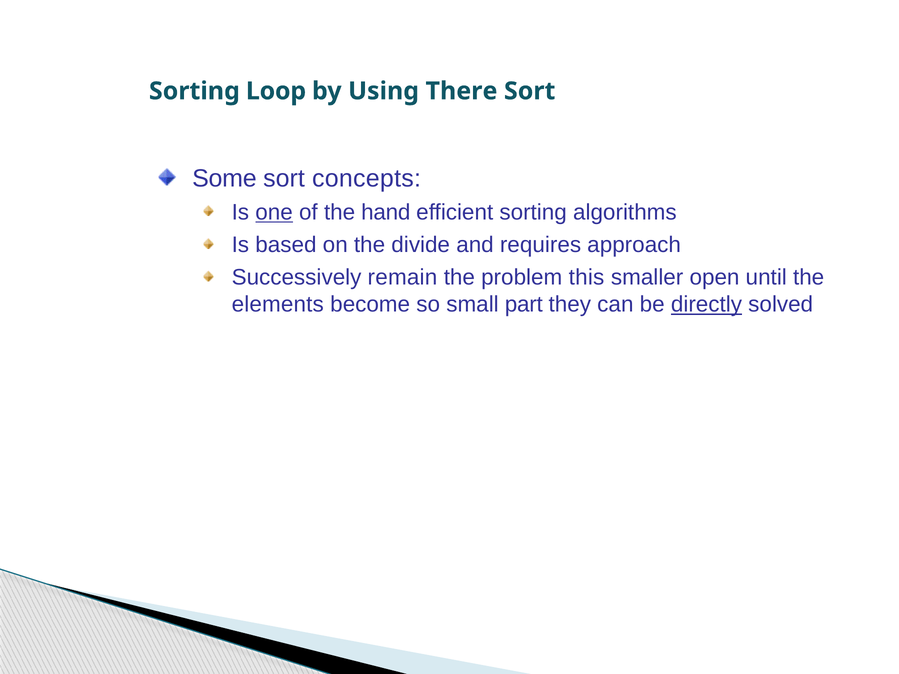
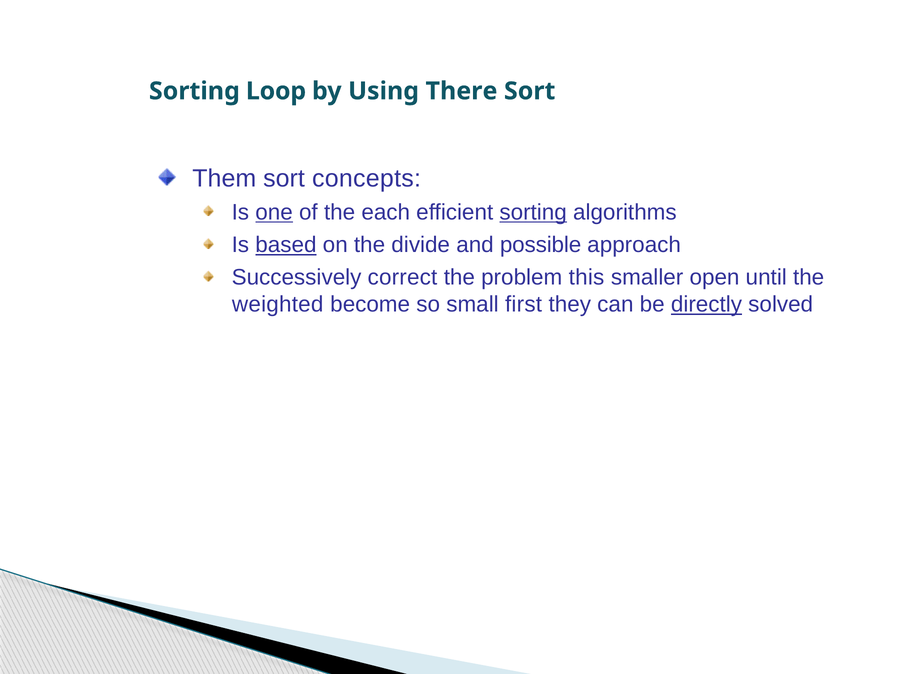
Some: Some -> Them
hand: hand -> each
sorting at (533, 212) underline: none -> present
based underline: none -> present
requires: requires -> possible
remain: remain -> correct
elements: elements -> weighted
part: part -> first
